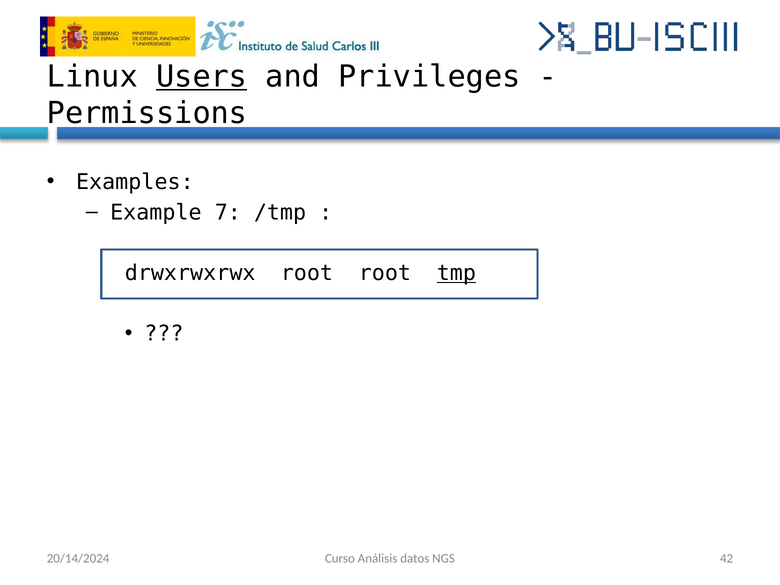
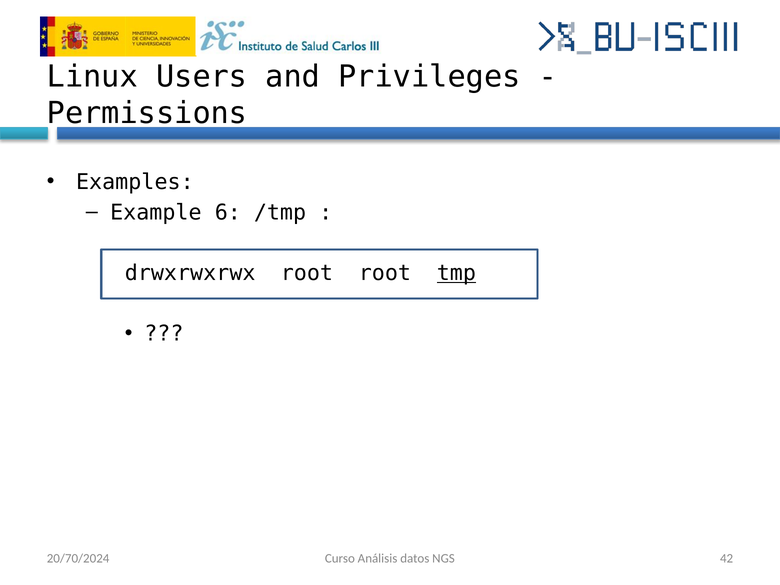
Users underline: present -> none
7: 7 -> 6
20/14/2024: 20/14/2024 -> 20/70/2024
